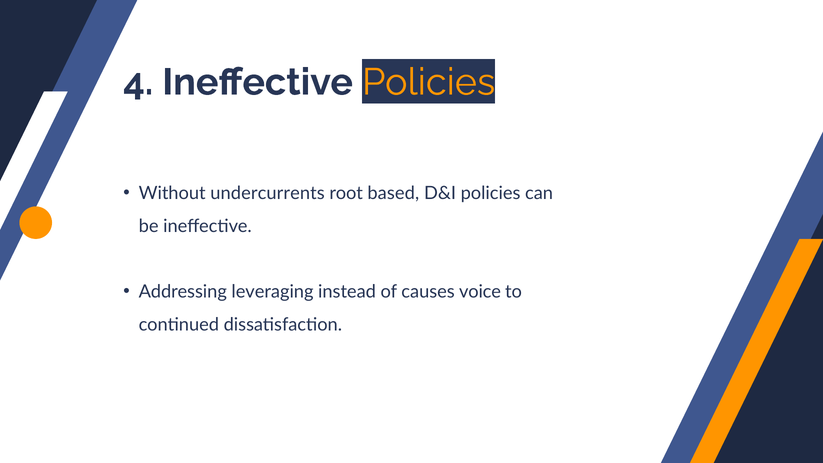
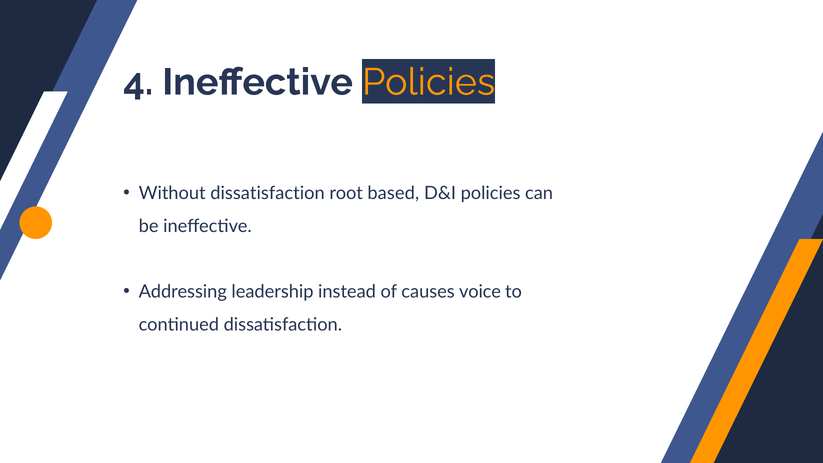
Without undercurrents: undercurrents -> dissatisfaction
leveraging: leveraging -> leadership
